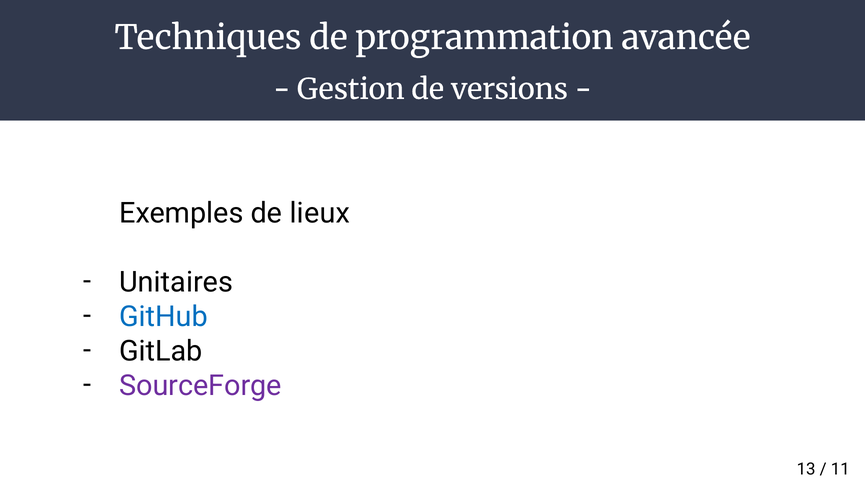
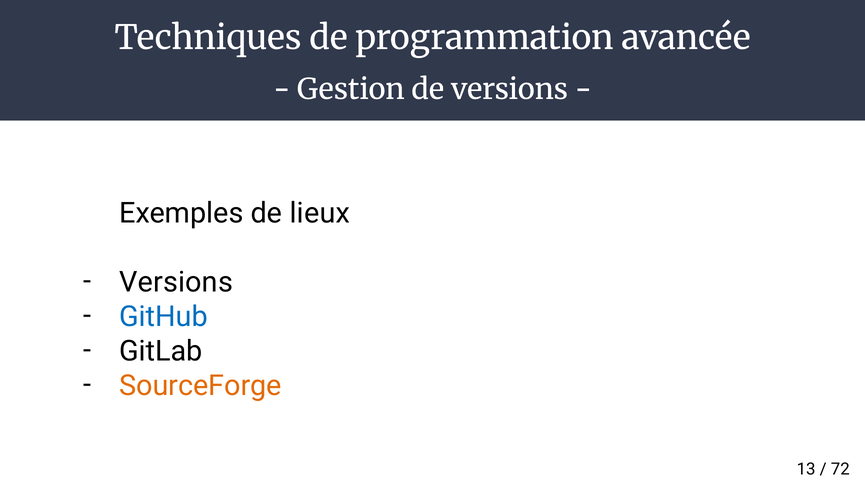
Unitaires at (176, 283): Unitaires -> Versions
SourceForge colour: purple -> orange
11: 11 -> 72
